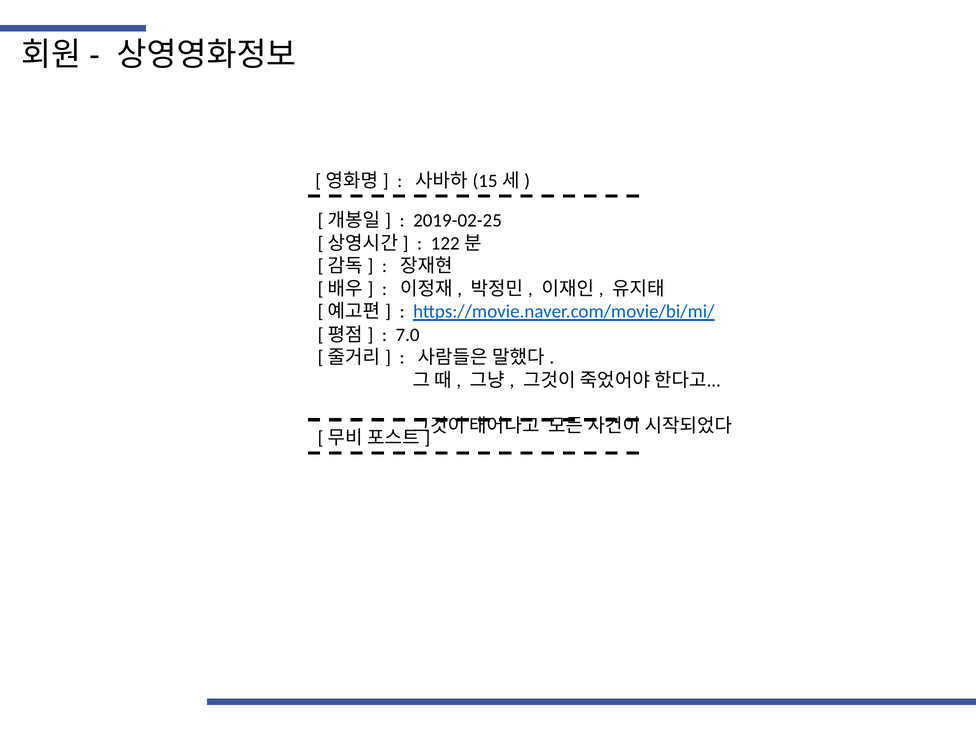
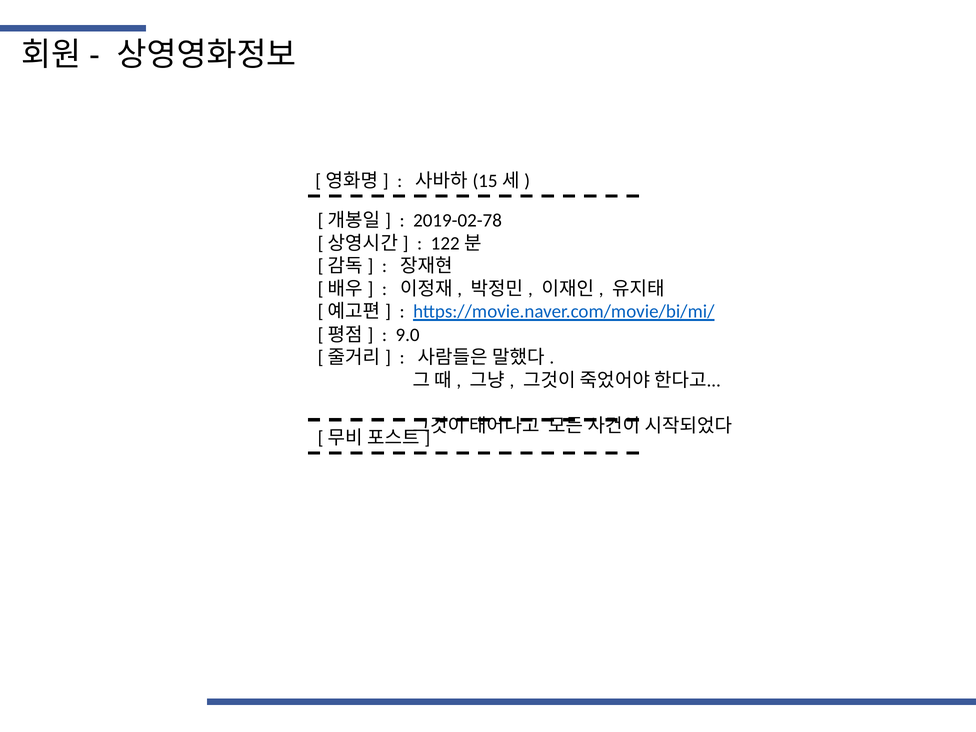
2019-02-25: 2019-02-25 -> 2019-02-78
7.0: 7.0 -> 9.0
